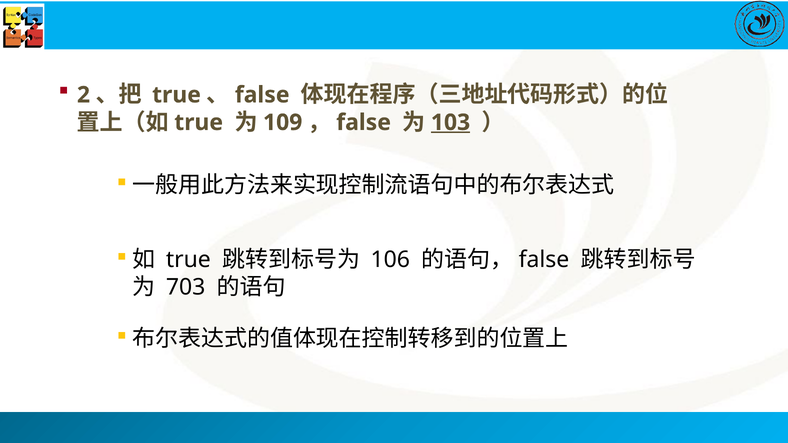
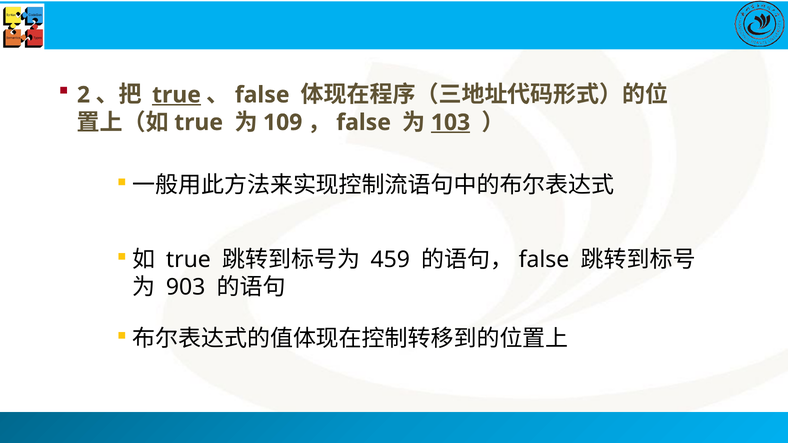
true at (177, 95) underline: none -> present
106: 106 -> 459
703: 703 -> 903
